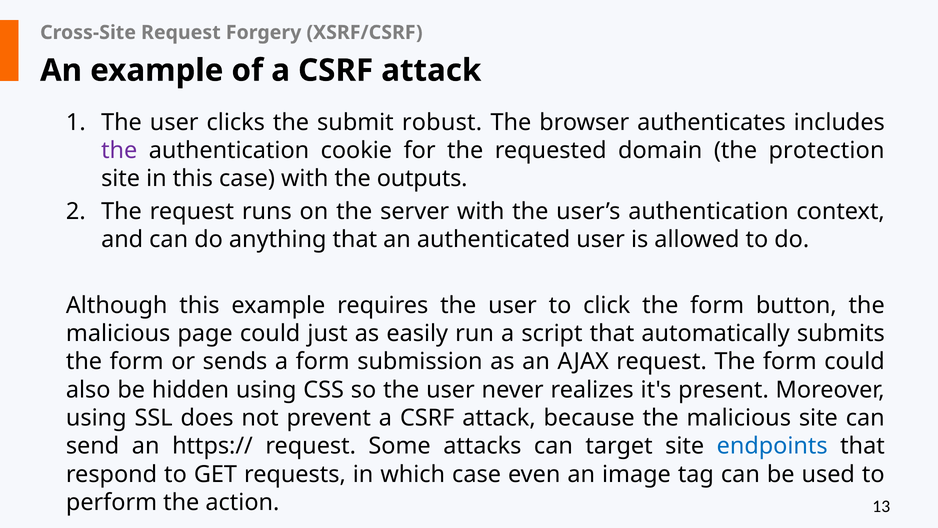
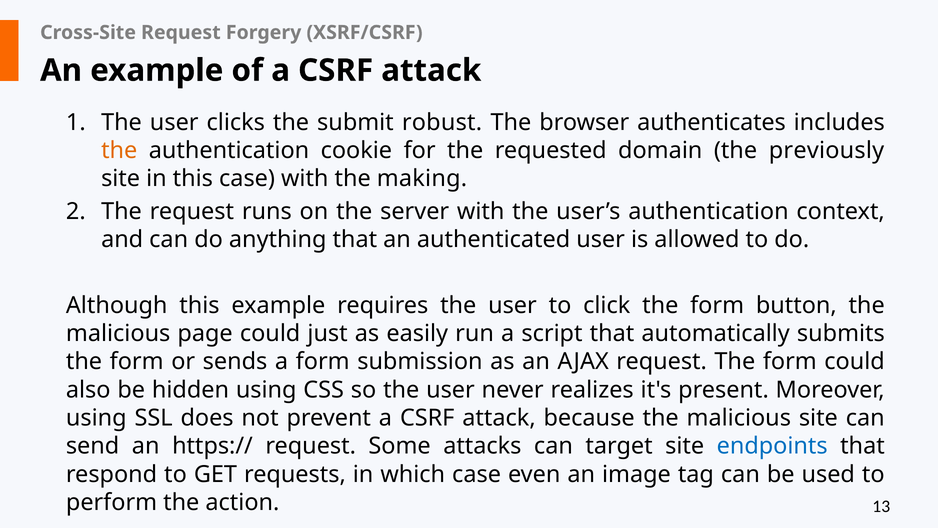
the at (119, 150) colour: purple -> orange
protection: protection -> previously
outputs: outputs -> making
